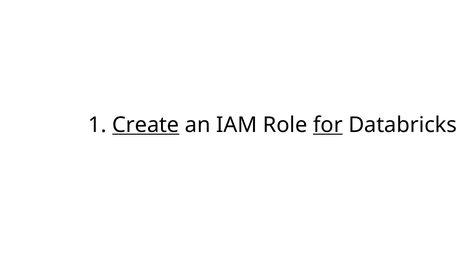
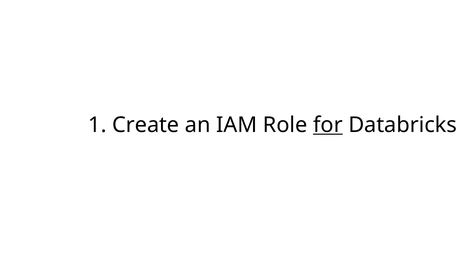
Create underline: present -> none
